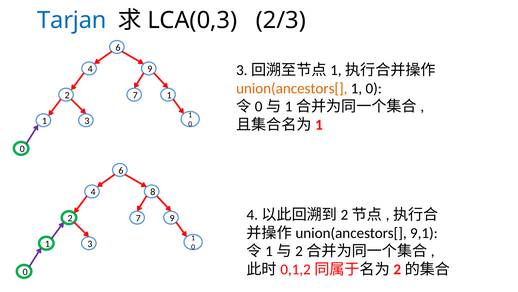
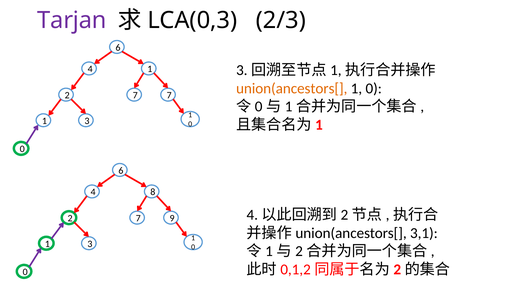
Tarjan colour: blue -> purple
4 9: 9 -> 1
7 1: 1 -> 7
9,1: 9,1 -> 3,1
